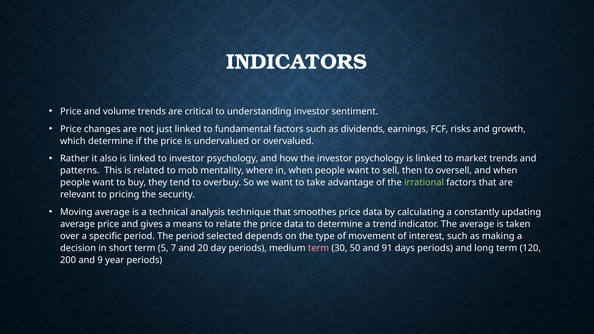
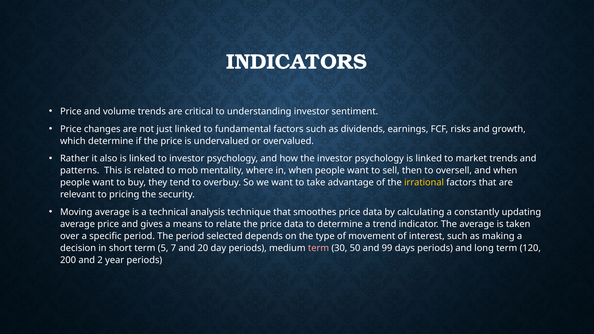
irrational colour: light green -> yellow
91: 91 -> 99
9: 9 -> 2
